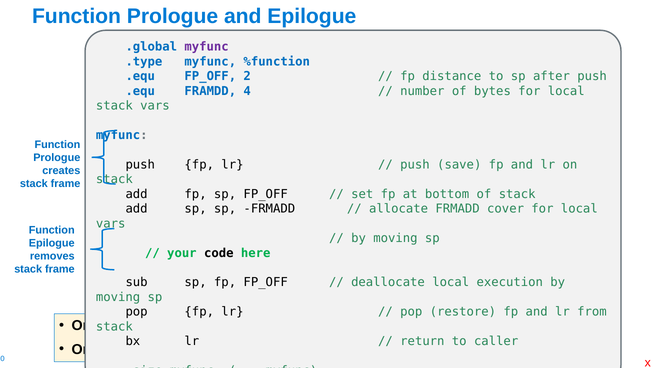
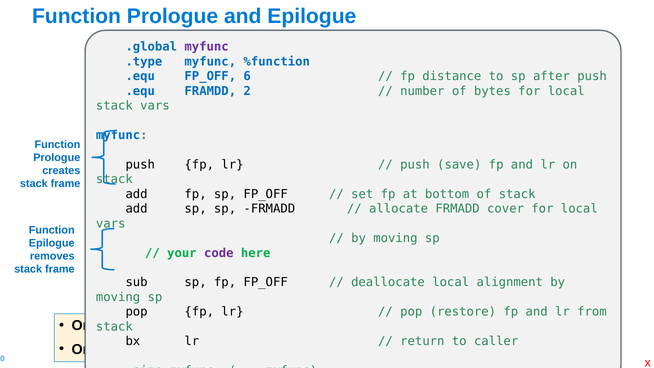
2: 2 -> 6
4: 4 -> 2
code colour: black -> purple
execution: execution -> alignment
